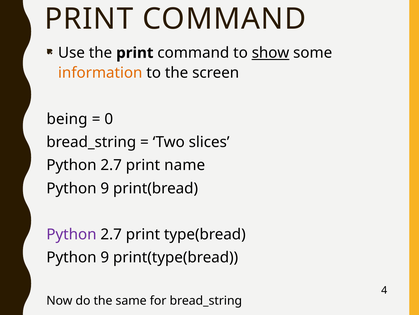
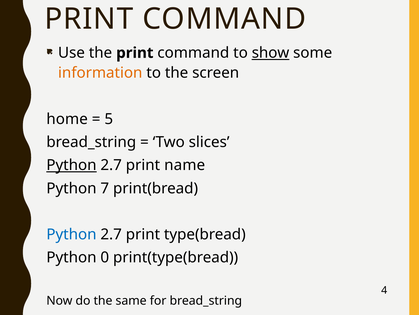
being: being -> home
0: 0 -> 5
Python at (71, 165) underline: none -> present
9 at (105, 188): 9 -> 7
Python at (71, 234) colour: purple -> blue
9 at (105, 257): 9 -> 0
